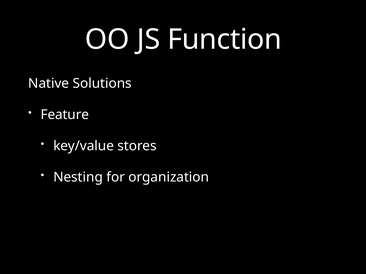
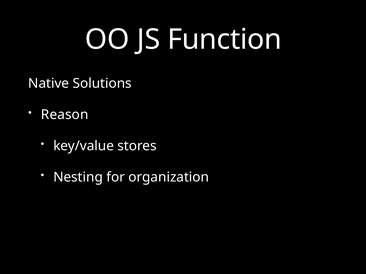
Feature: Feature -> Reason
